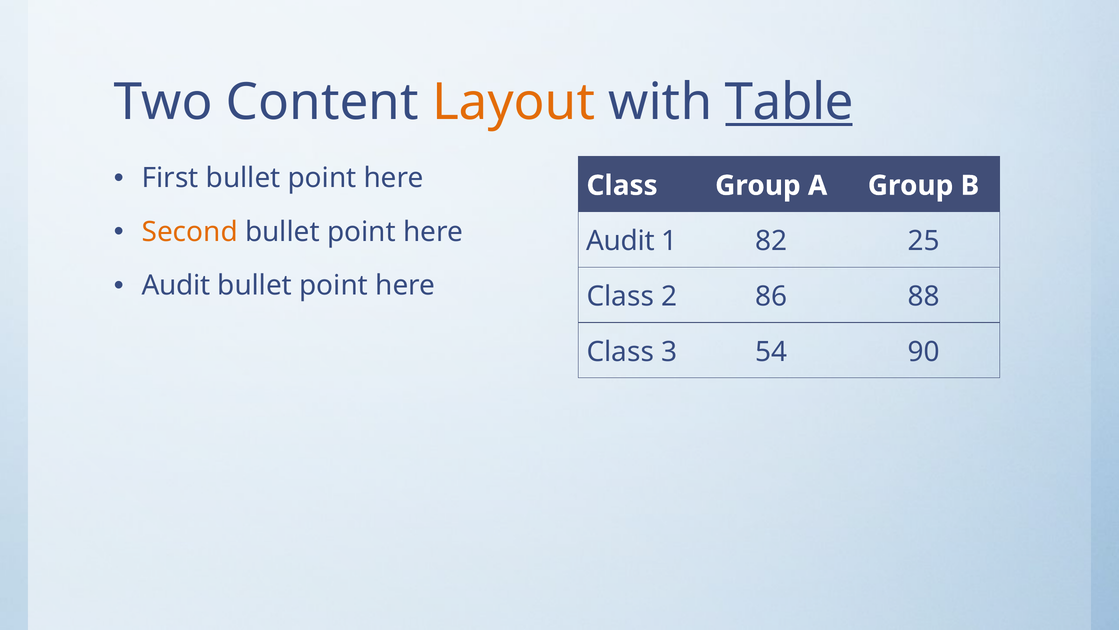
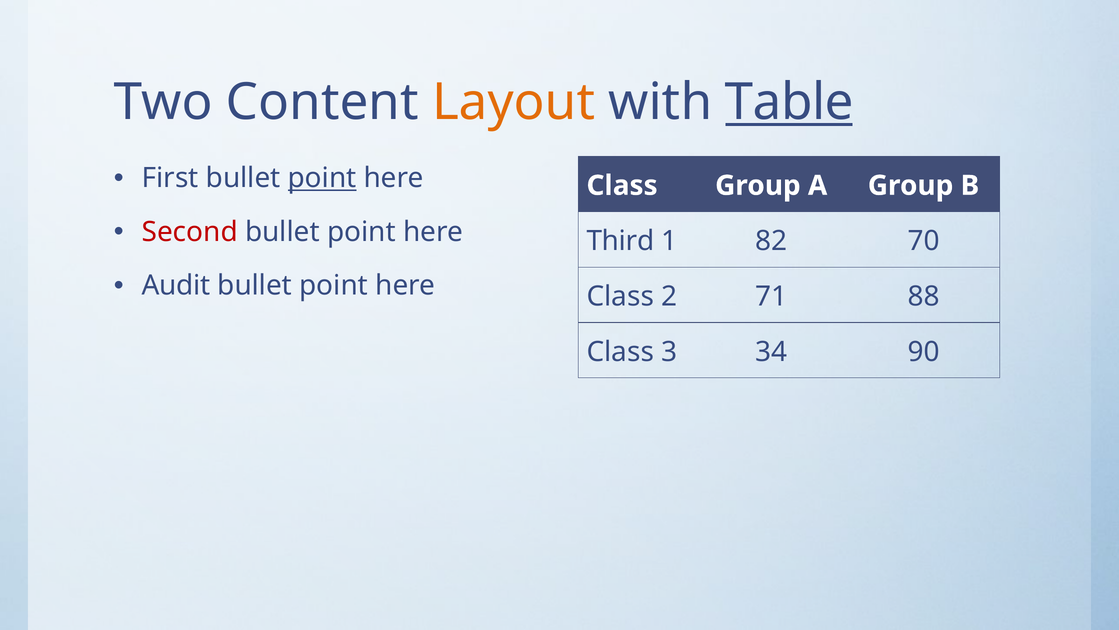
point at (322, 178) underline: none -> present
Second colour: orange -> red
Audit at (620, 241): Audit -> Third
25: 25 -> 70
86: 86 -> 71
54: 54 -> 34
